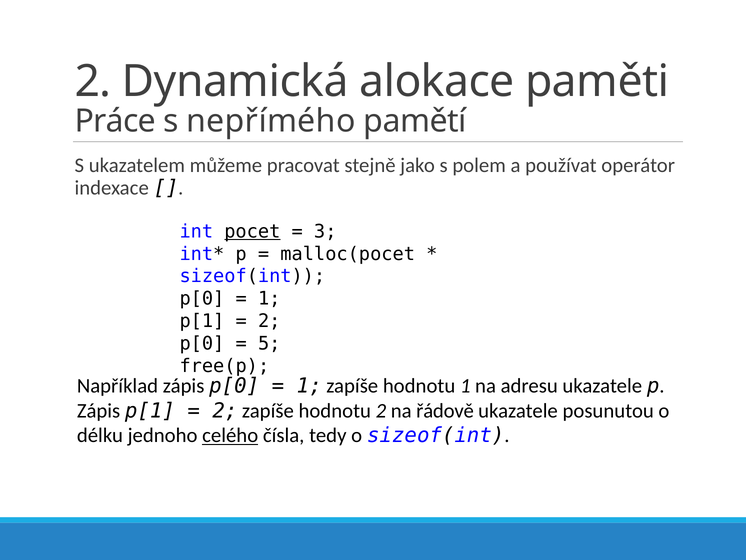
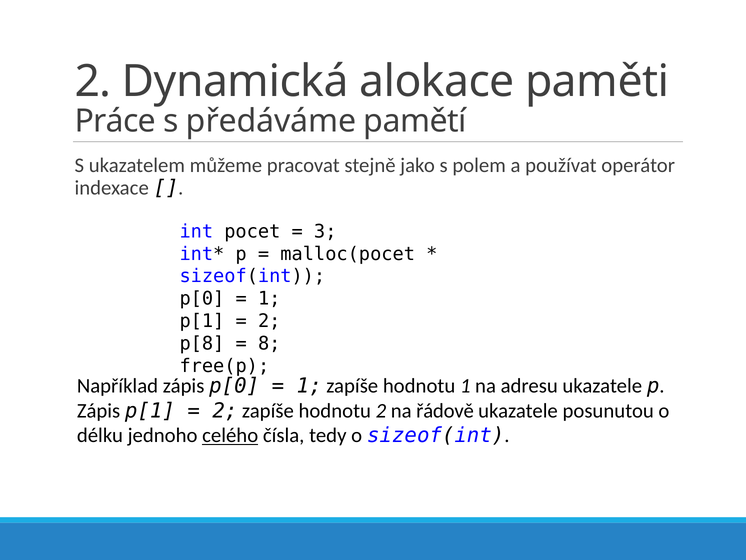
nepřímého: nepřímého -> předáváme
pocet underline: present -> none
p[0 at (202, 343): p[0 -> p[8
5: 5 -> 8
